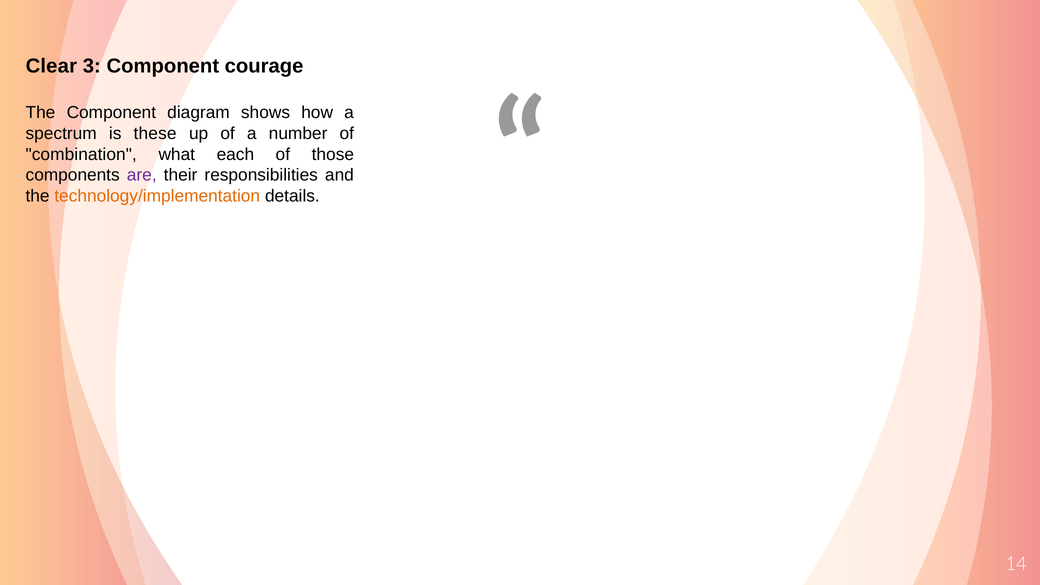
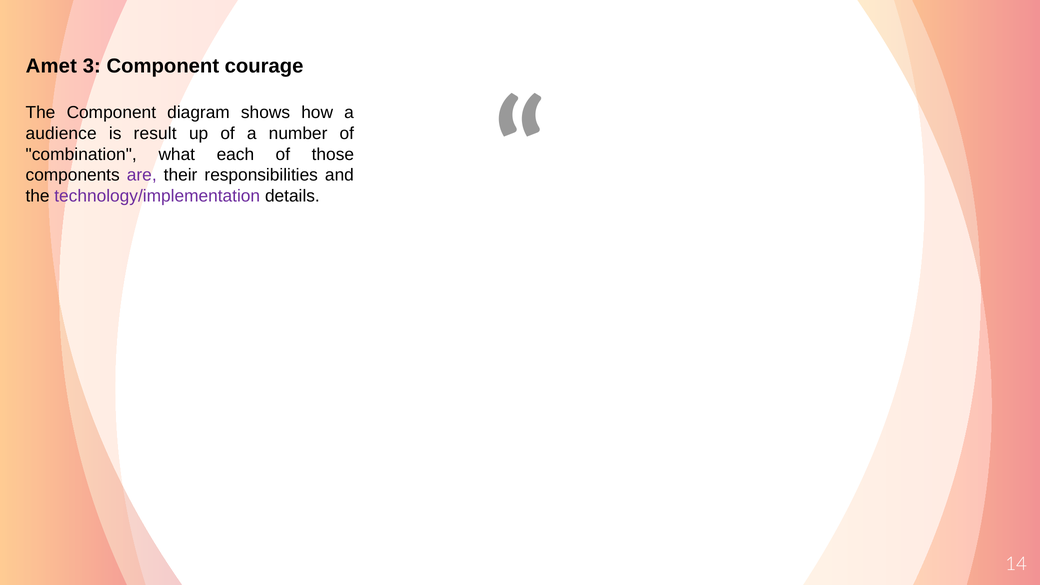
Clear: Clear -> Amet
spectrum: spectrum -> audience
these: these -> result
technology/implementation colour: orange -> purple
